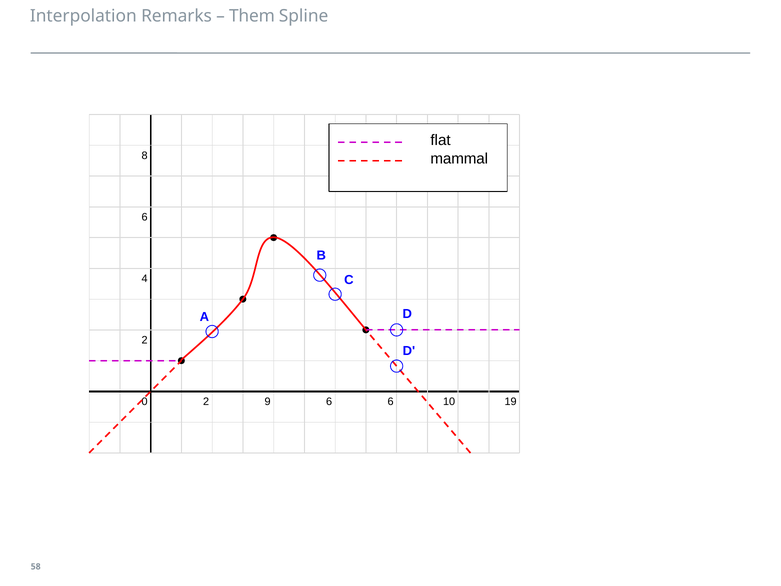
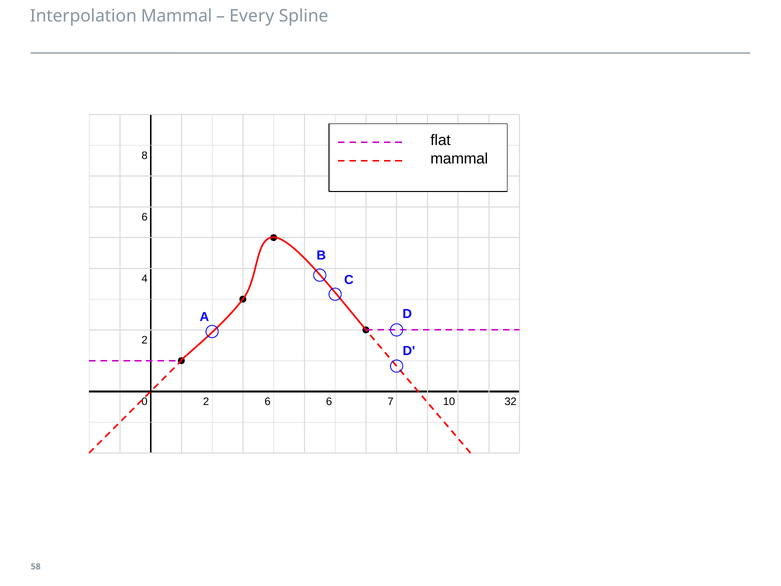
Interpolation Remarks: Remarks -> Mammal
Them: Them -> Every
2 9: 9 -> 6
6 6: 6 -> 7
19: 19 -> 32
